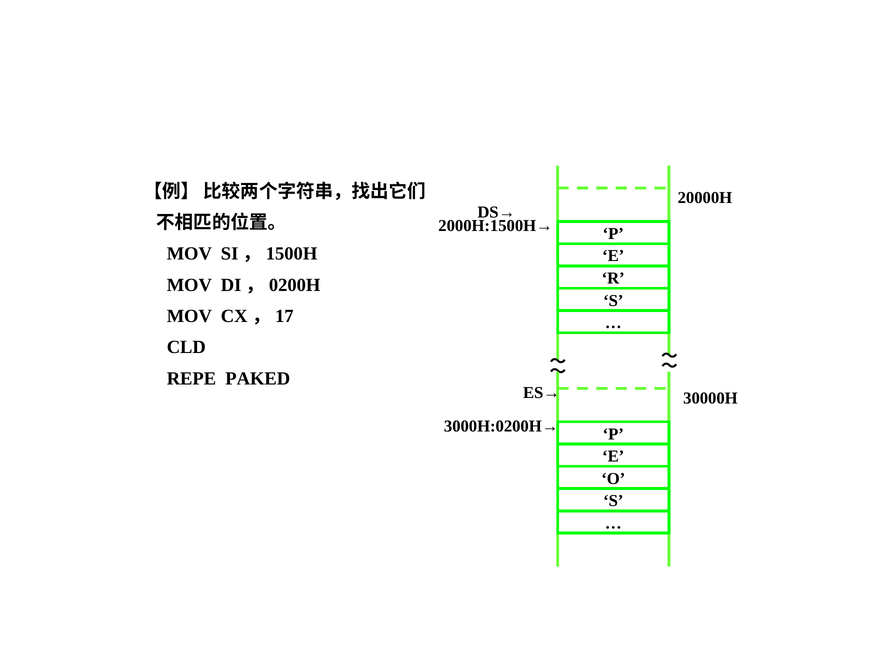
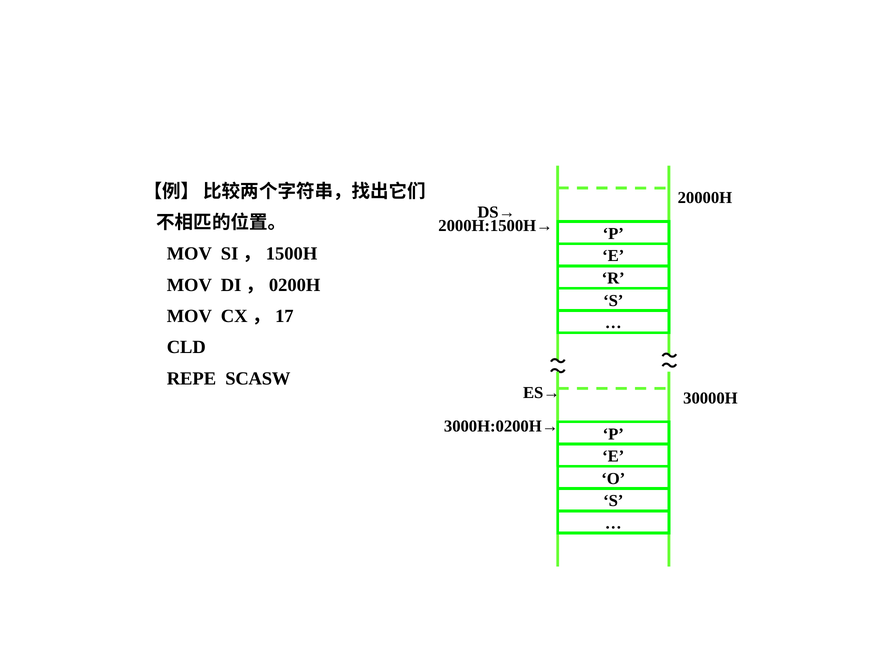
PAKED: PAKED -> SCASW
